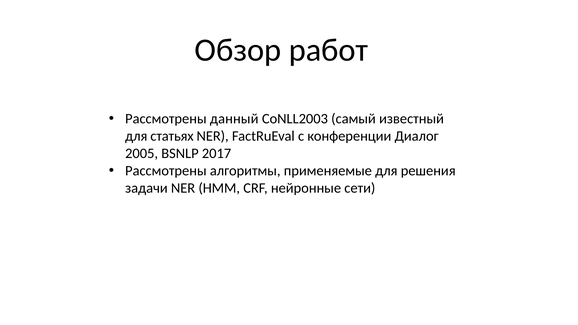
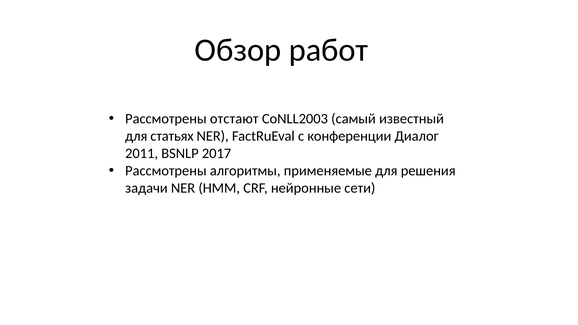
данный: данный -> отстают
2005: 2005 -> 2011
